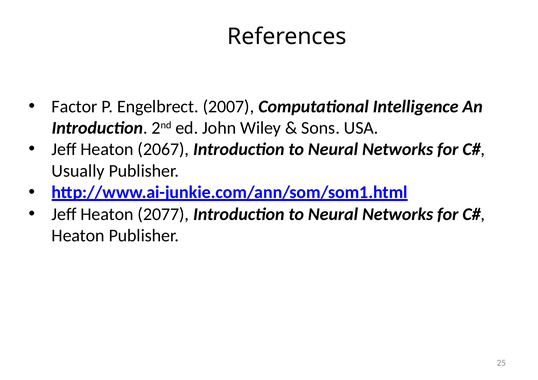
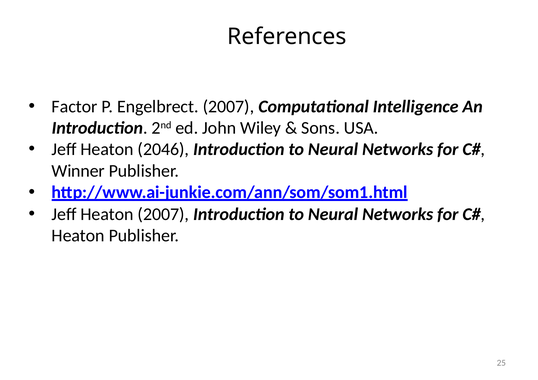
2067: 2067 -> 2046
Usually: Usually -> Winner
Heaton 2077: 2077 -> 2007
